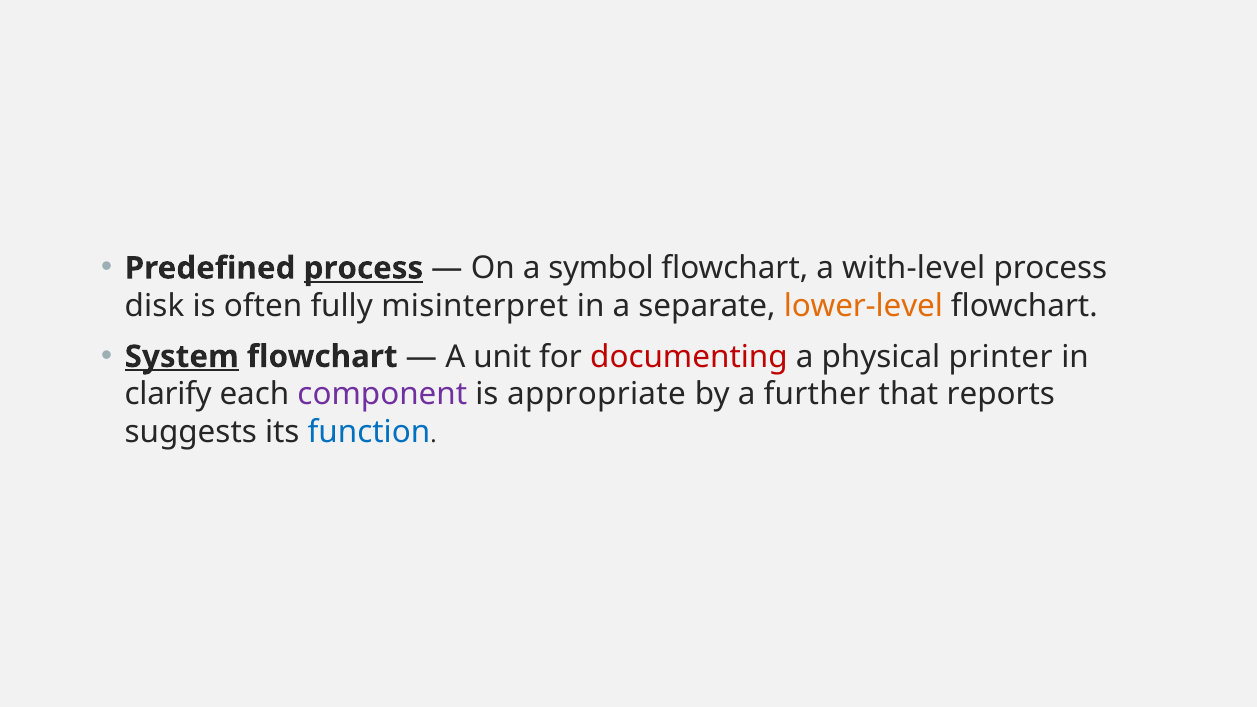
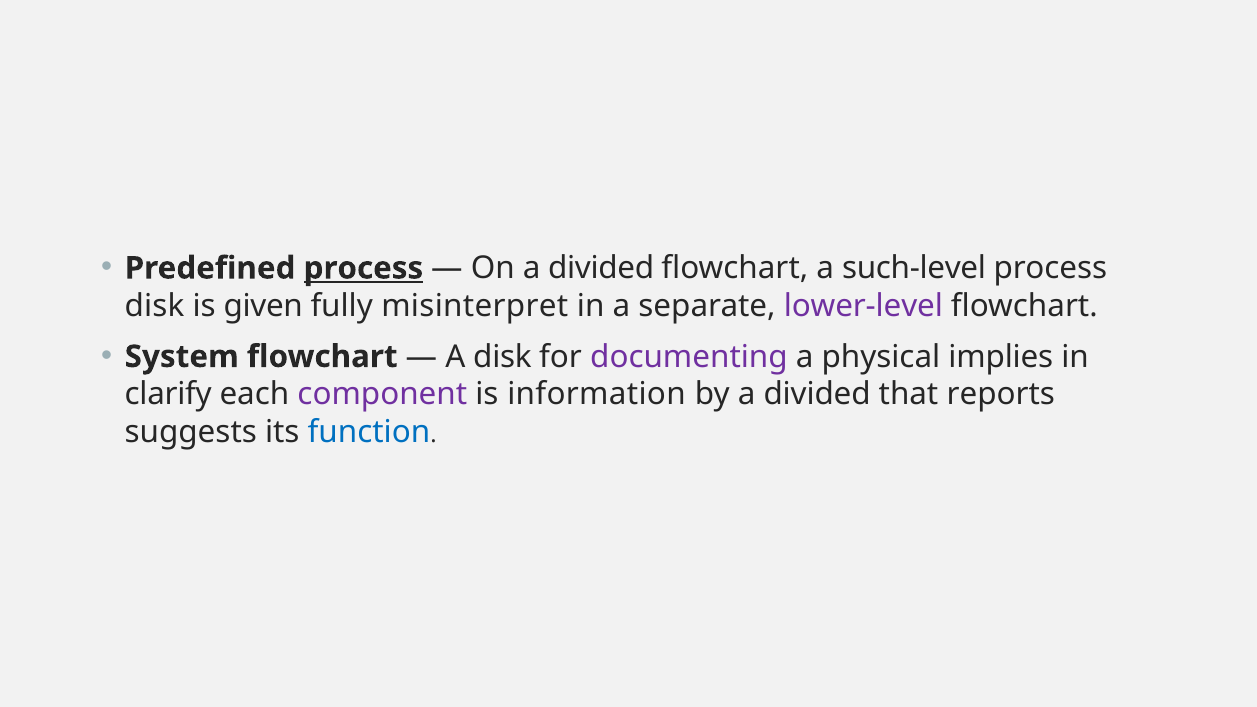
On a symbol: symbol -> divided
with-level: with-level -> such-level
often: often -> given
lower-level colour: orange -> purple
System underline: present -> none
A unit: unit -> disk
documenting colour: red -> purple
printer: printer -> implies
appropriate: appropriate -> information
by a further: further -> divided
